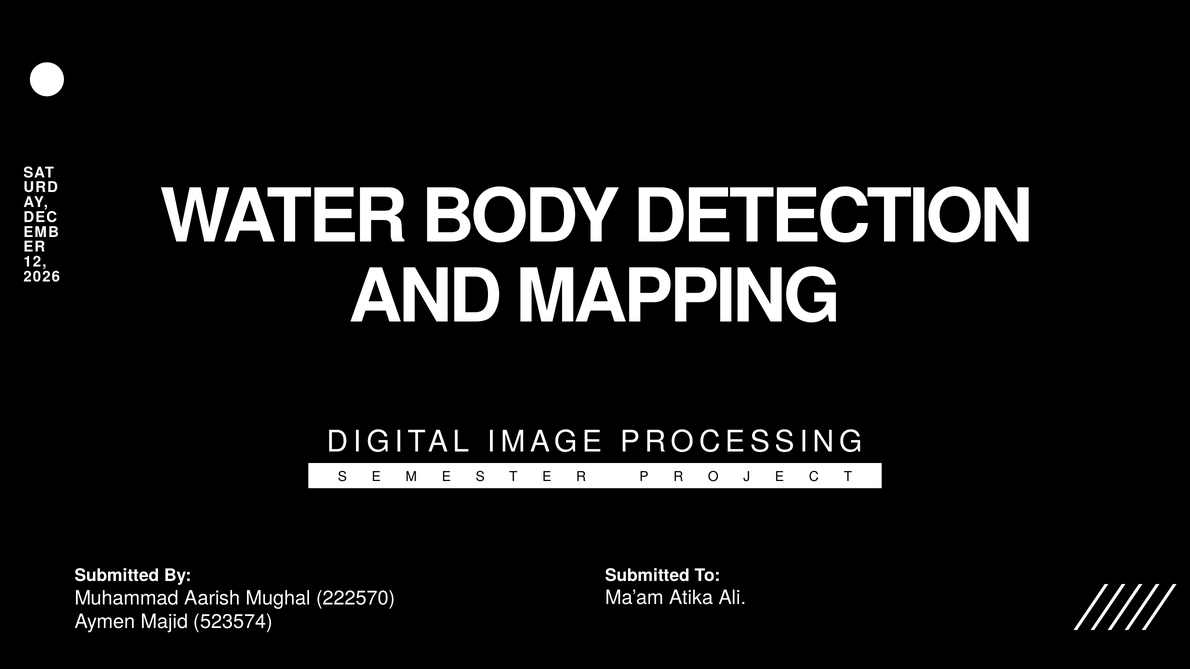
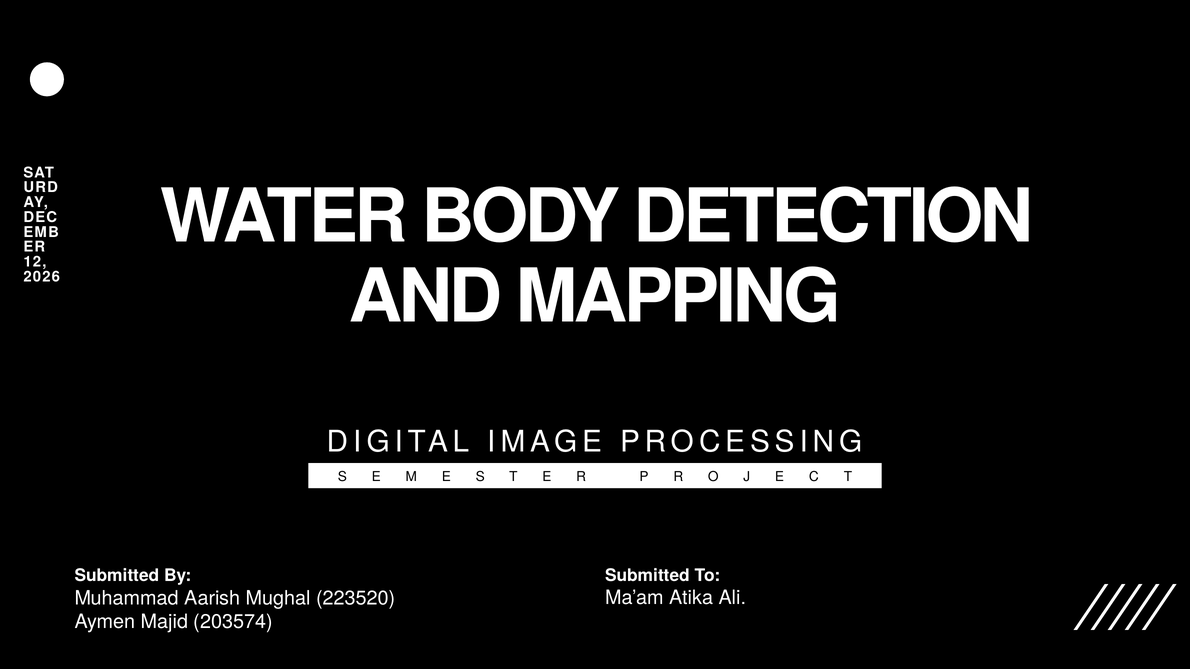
222570: 222570 -> 223520
523574: 523574 -> 203574
